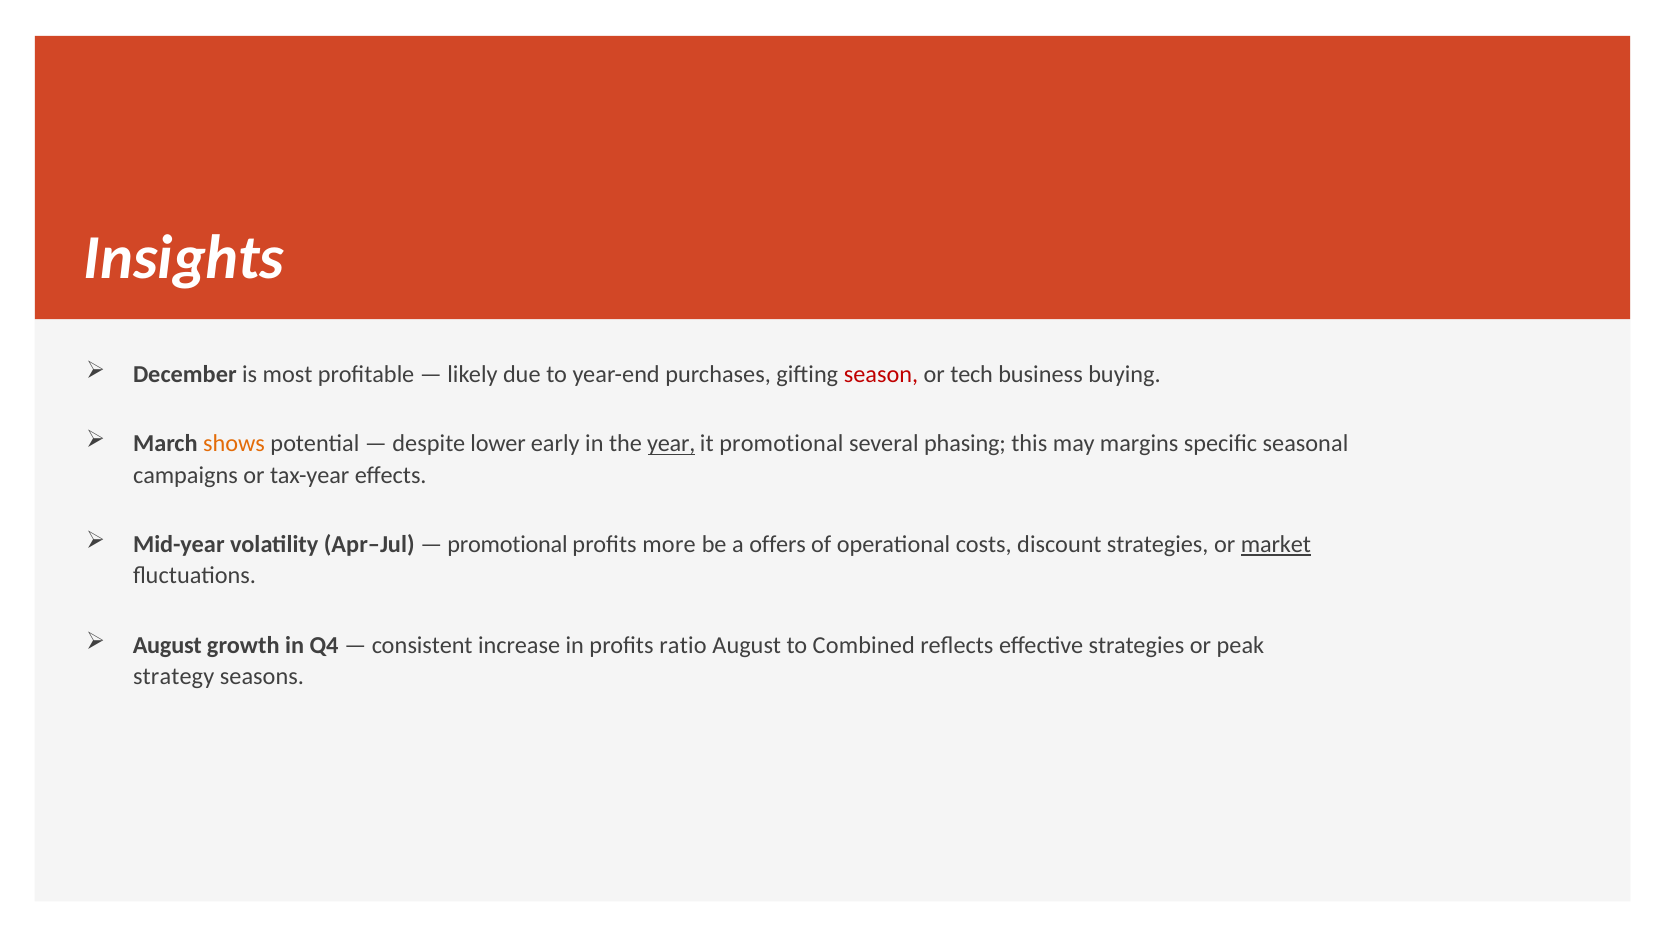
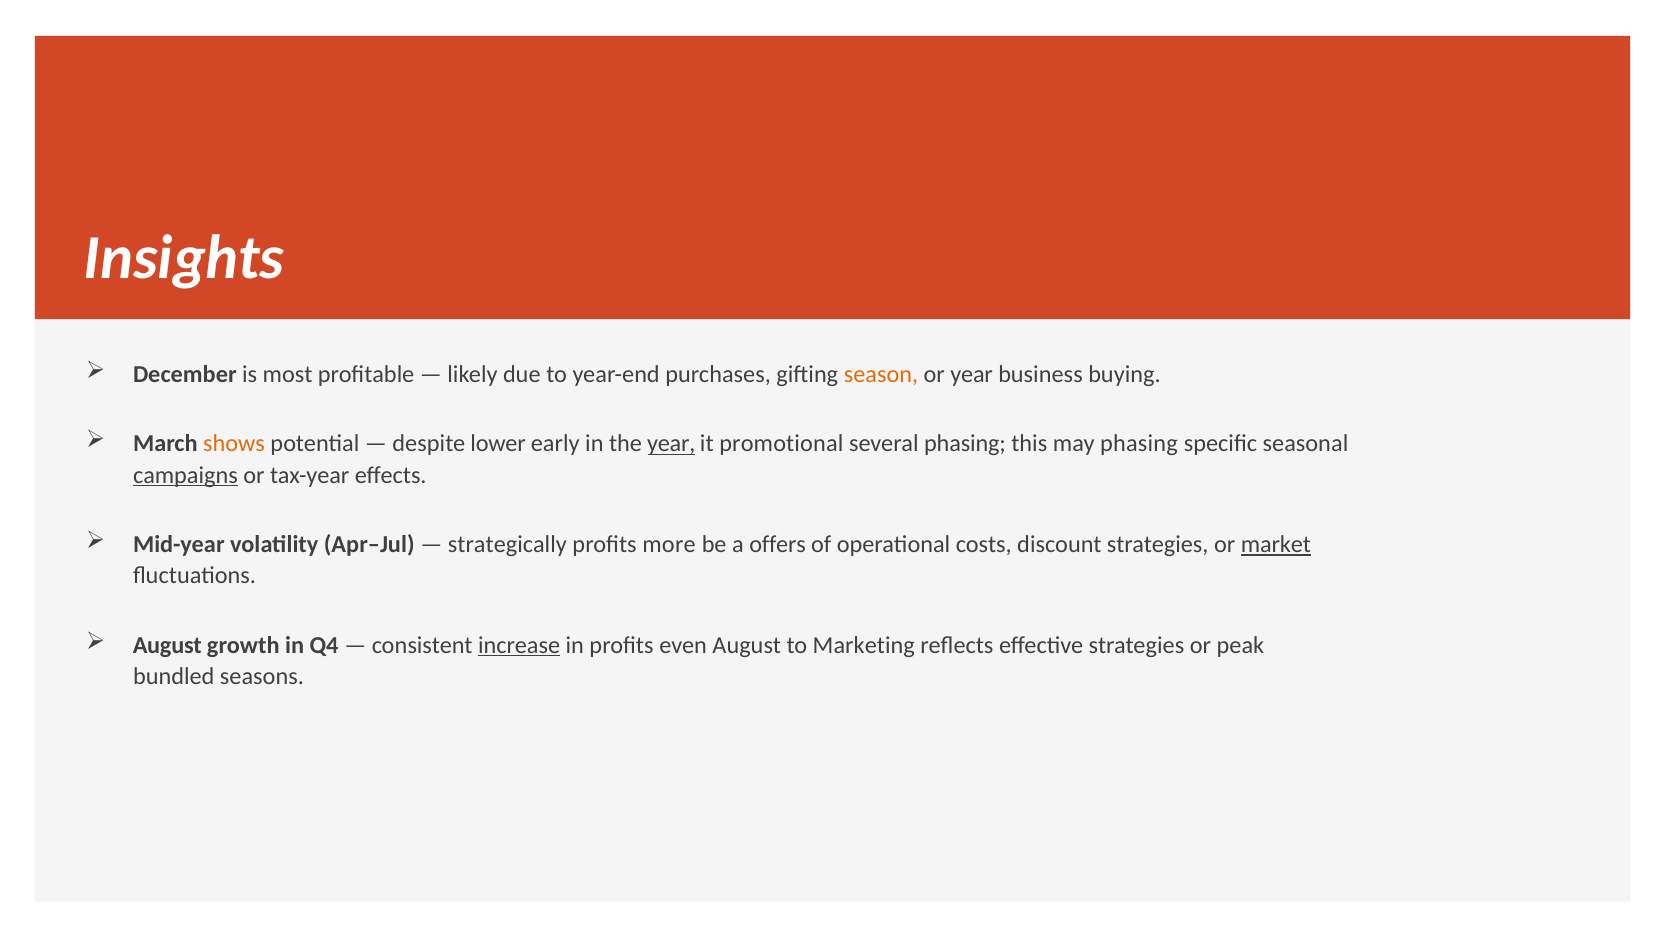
season colour: red -> orange
or tech: tech -> year
may margins: margins -> phasing
campaigns underline: none -> present
promotional at (508, 544): promotional -> strategically
increase underline: none -> present
ratio: ratio -> even
Combined: Combined -> Marketing
strategy: strategy -> bundled
